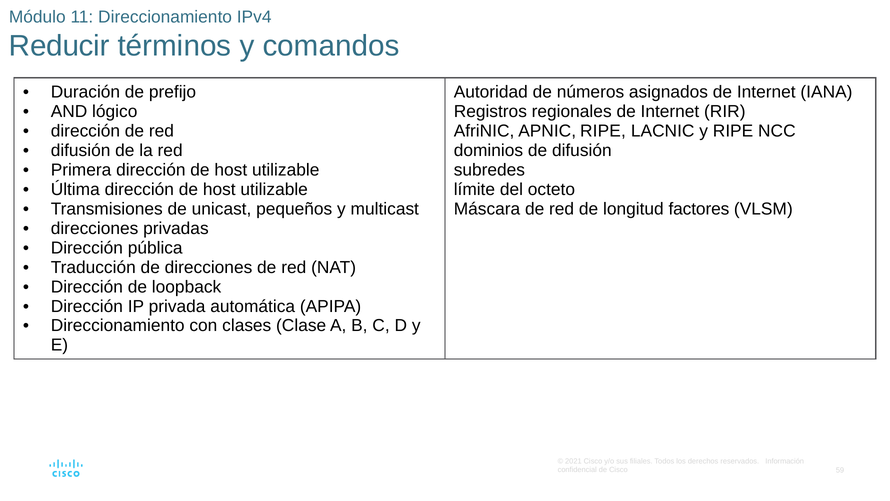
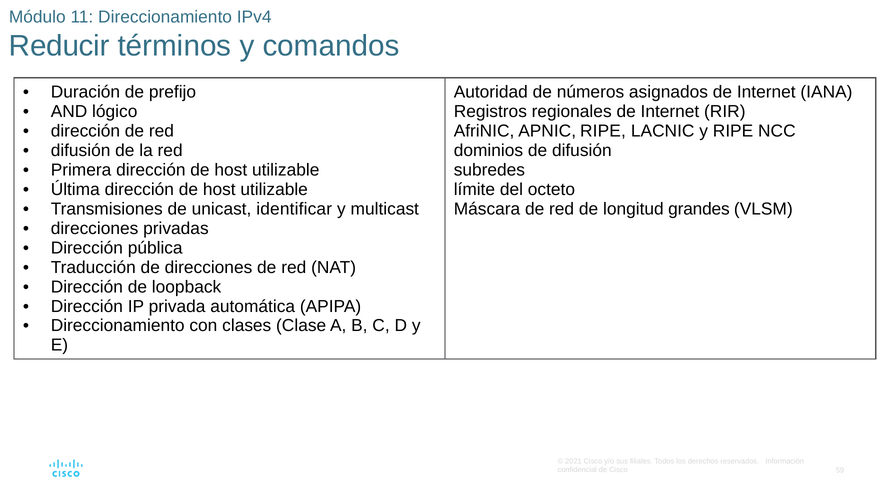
pequeños: pequeños -> identificar
factores: factores -> grandes
